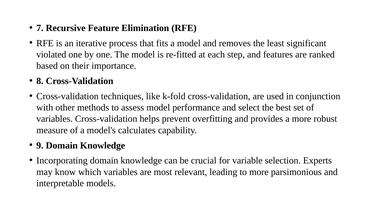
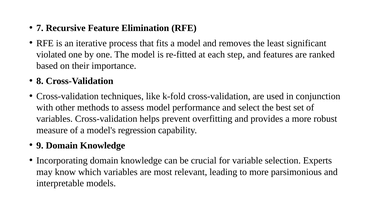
calculates: calculates -> regression
